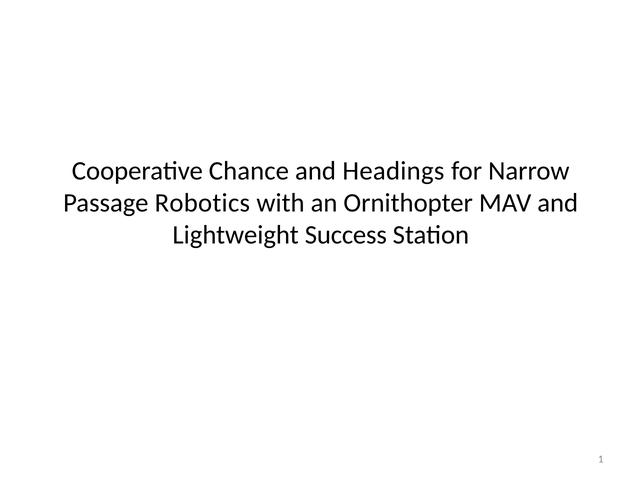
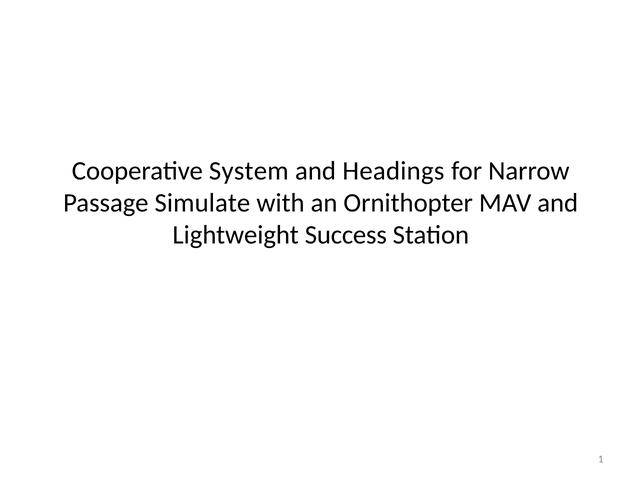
Chance: Chance -> System
Robotics: Robotics -> Simulate
